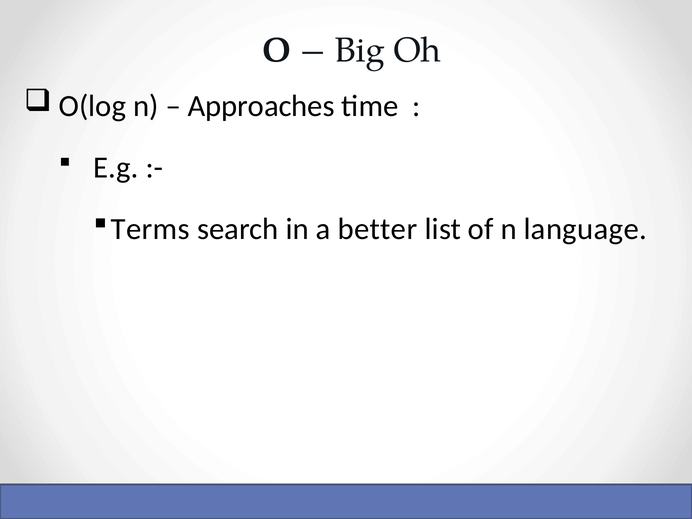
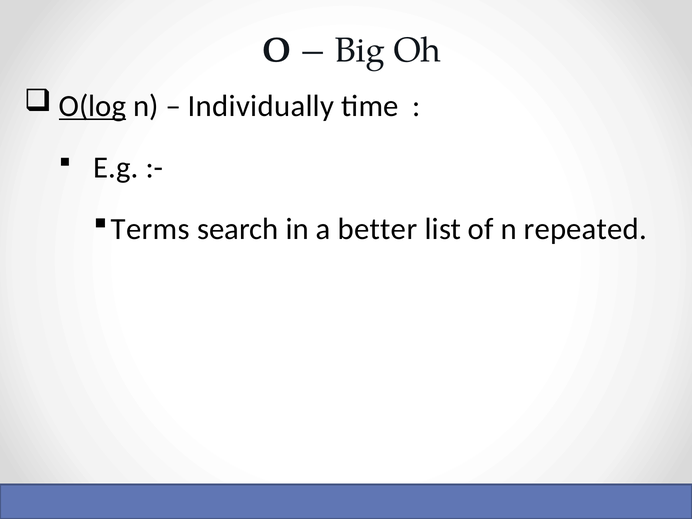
O(log underline: none -> present
Approaches: Approaches -> Individually
language: language -> repeated
